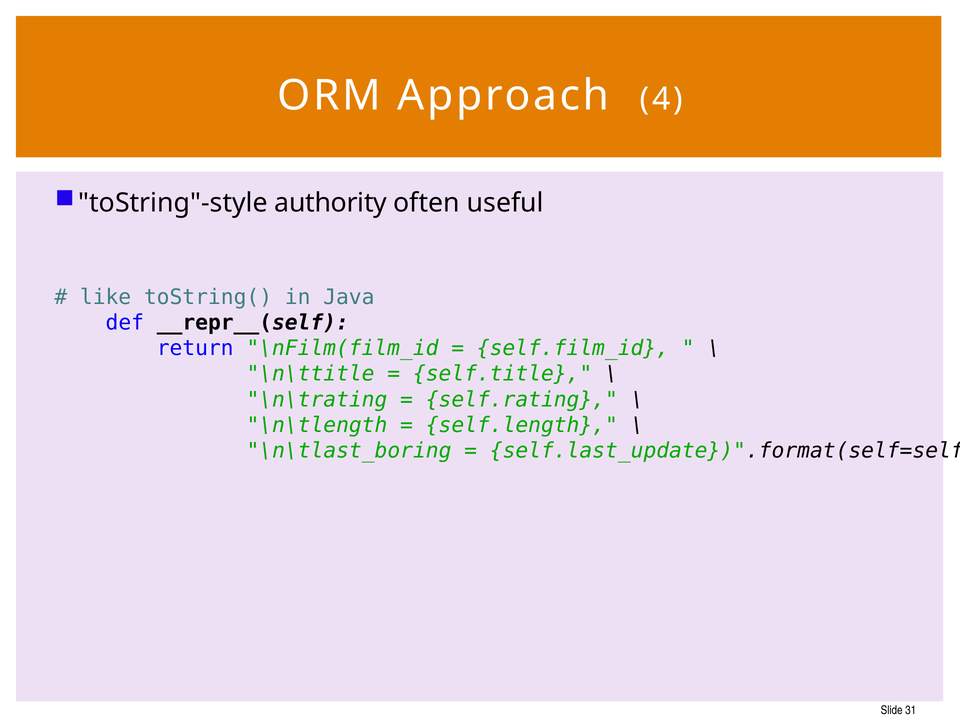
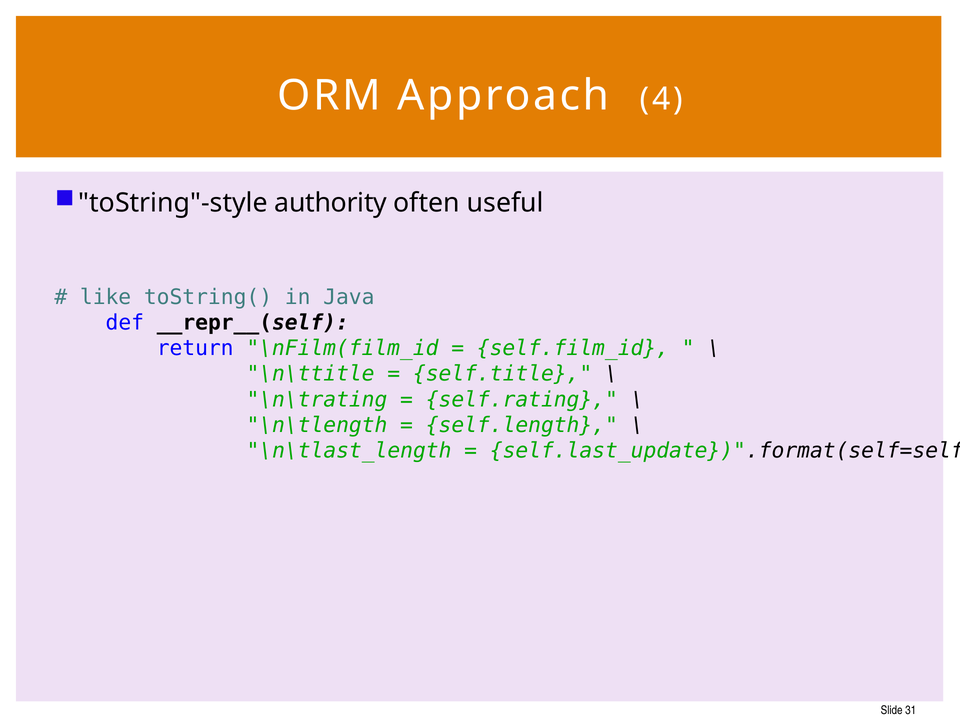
\n\tlast_boring: \n\tlast_boring -> \n\tlast_length
